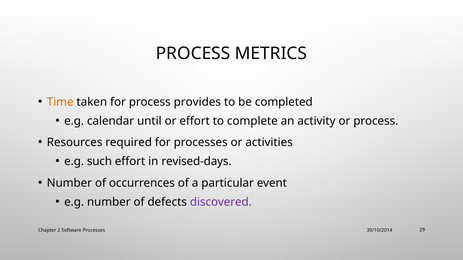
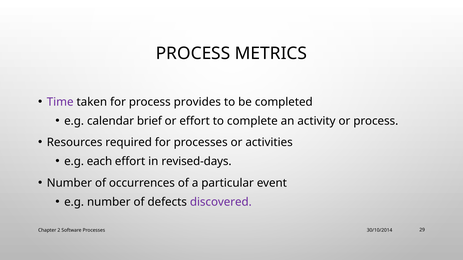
Time colour: orange -> purple
until: until -> brief
such: such -> each
